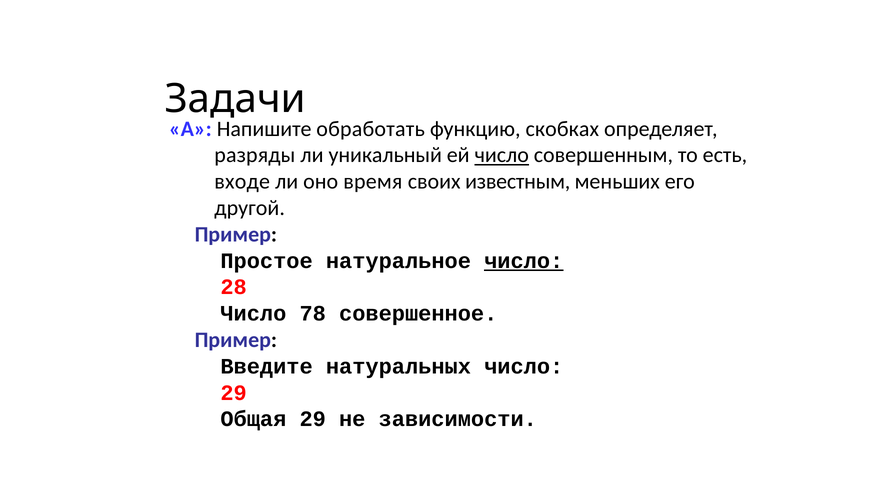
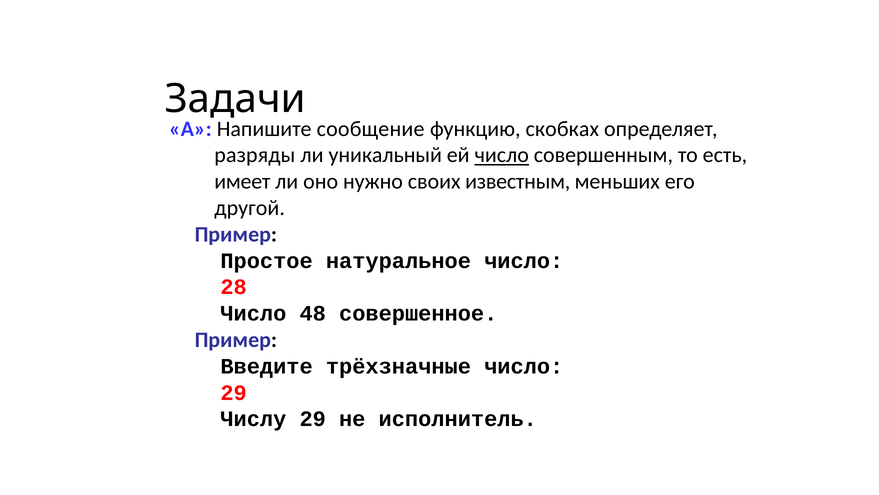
обработать: обработать -> сообщение
входе: входе -> имеет
время: время -> нужно
число at (524, 261) underline: present -> none
78: 78 -> 48
натуральных: натуральных -> трёхзначные
Общая: Общая -> Числу
зависимости: зависимости -> исполнитель
